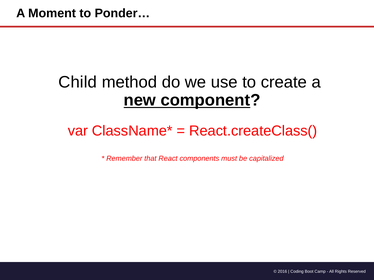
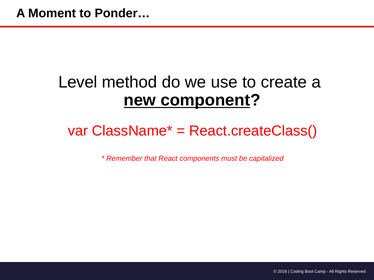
Child: Child -> Level
